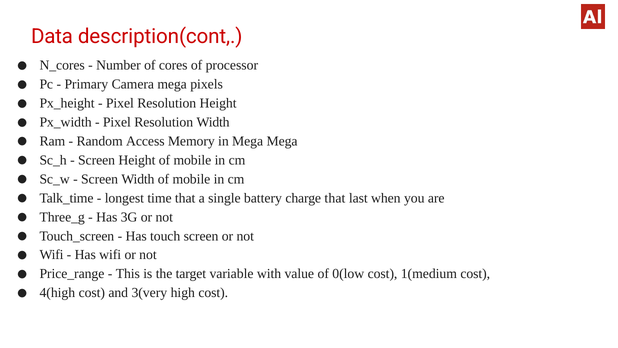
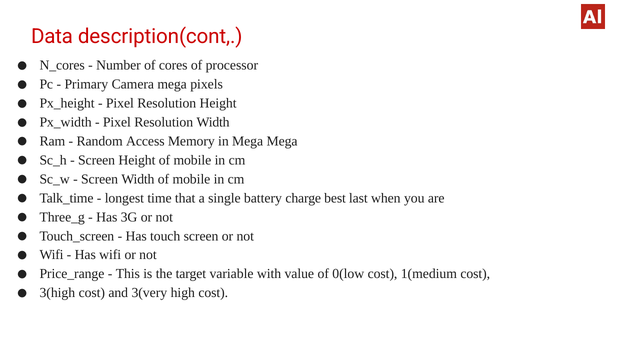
charge that: that -> best
4(high: 4(high -> 3(high
